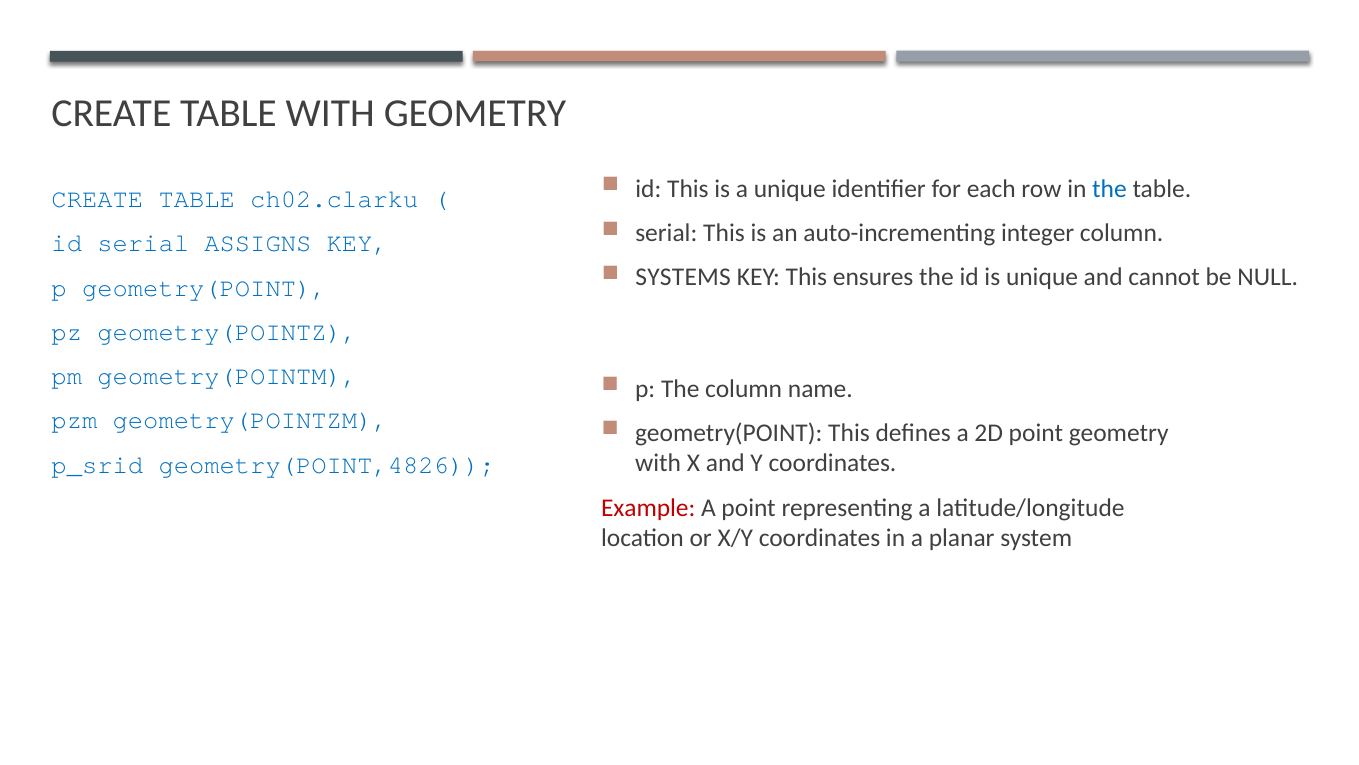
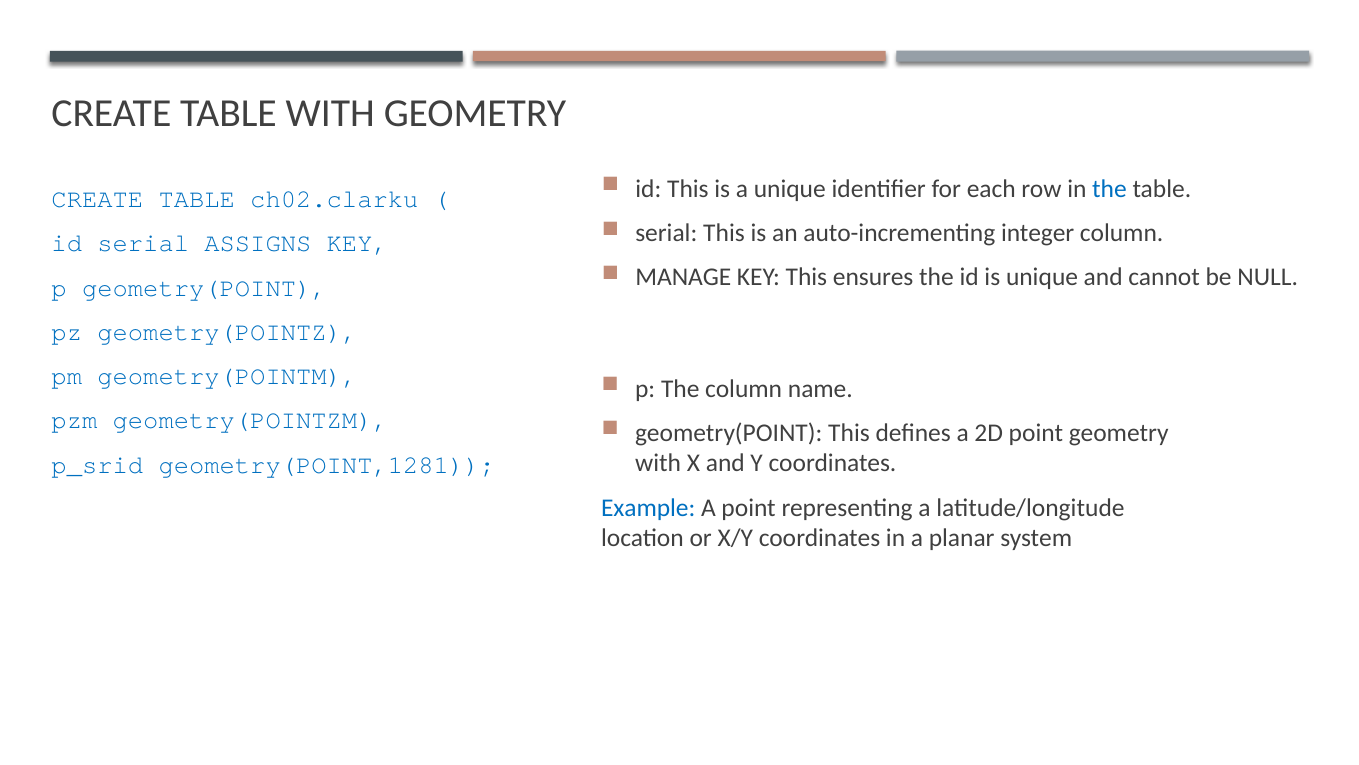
SYSTEMS: SYSTEMS -> MANAGE
geometry(POINT,4826: geometry(POINT,4826 -> geometry(POINT,1281
Example colour: red -> blue
